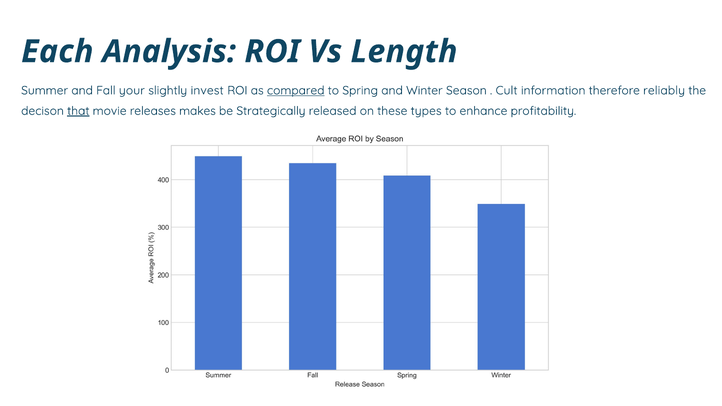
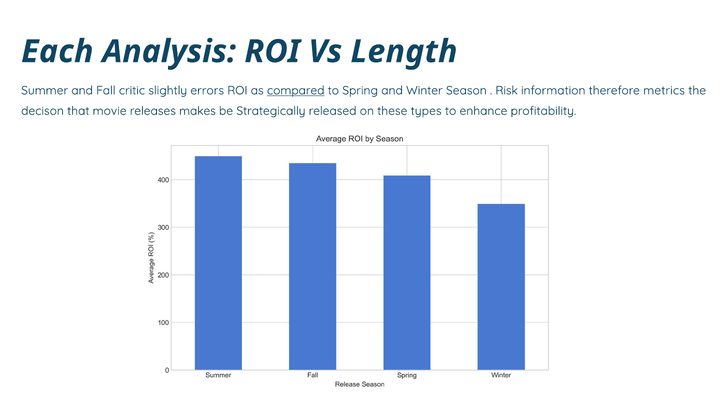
your: your -> critic
invest: invest -> errors
Cult: Cult -> Risk
reliably: reliably -> metrics
that underline: present -> none
